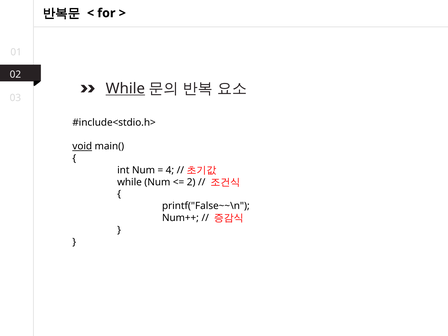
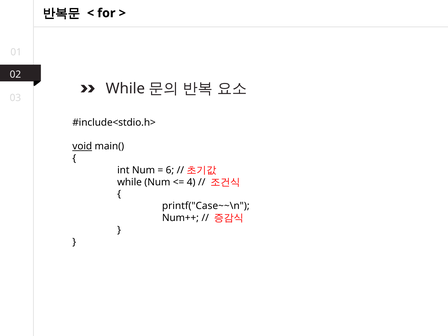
While at (125, 89) underline: present -> none
4: 4 -> 6
2: 2 -> 4
printf("False~~\n: printf("False~~\n -> printf("Case~~\n
